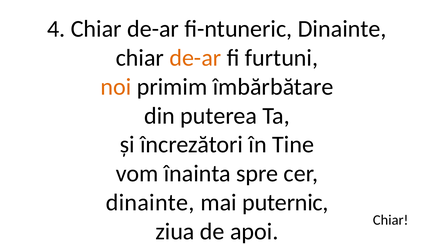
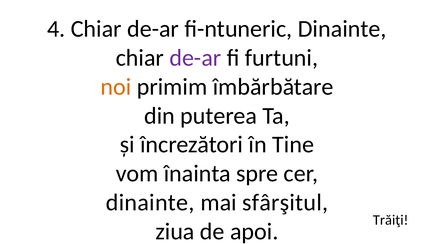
de-ar at (195, 58) colour: orange -> purple
puternic: puternic -> sfârşitul
Chiar at (391, 220): Chiar -> Trăiţi
